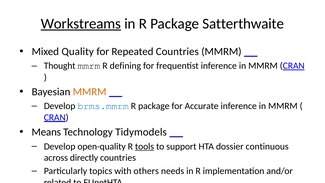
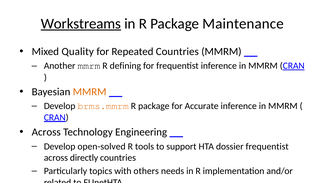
Satterthwaite: Satterthwaite -> Maintenance
Thought: Thought -> Another
brms.mmrm colour: blue -> orange
Means at (46, 132): Means -> Across
Tidymodels: Tidymodels -> Engineering
open-quality: open-quality -> open-solved
tools underline: present -> none
dossier continuous: continuous -> frequentist
